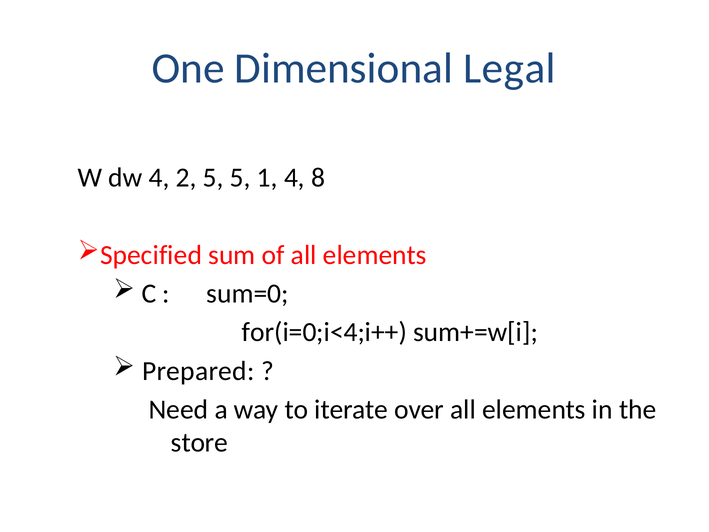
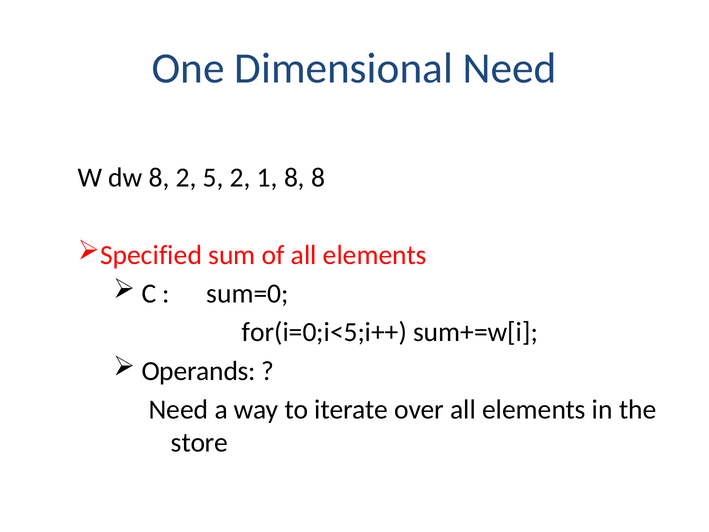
Dimensional Legal: Legal -> Need
dw 4: 4 -> 8
5 5: 5 -> 2
1 4: 4 -> 8
for(i=0;i<4;i++: for(i=0;i<4;i++ -> for(i=0;i<5;i++
Prepared: Prepared -> Operands
